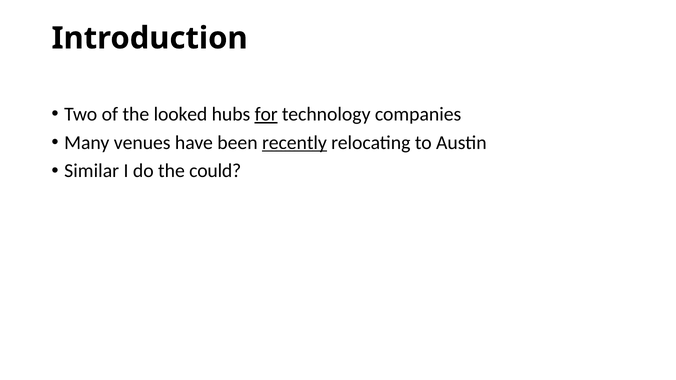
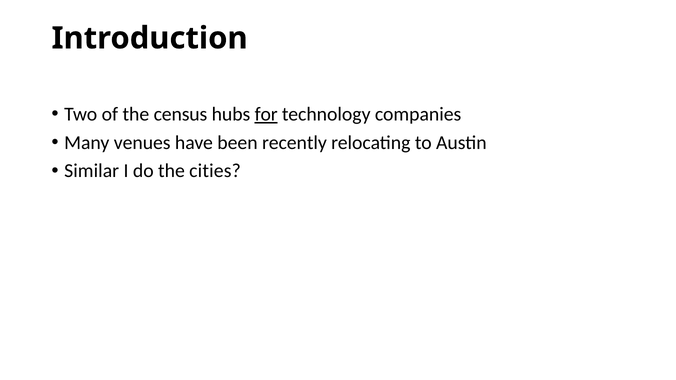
looked: looked -> census
recently underline: present -> none
could: could -> cities
